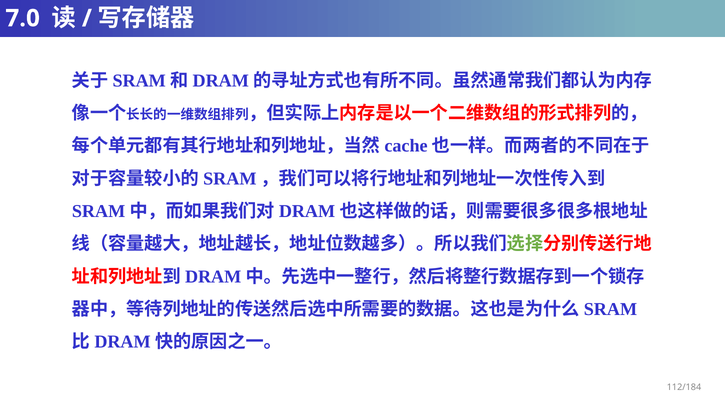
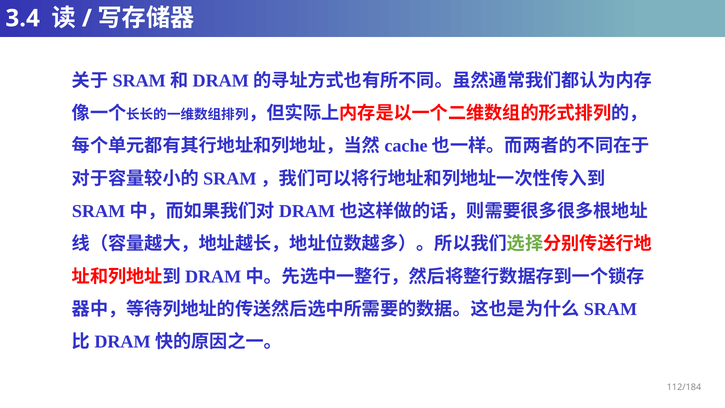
7.0: 7.0 -> 3.4
